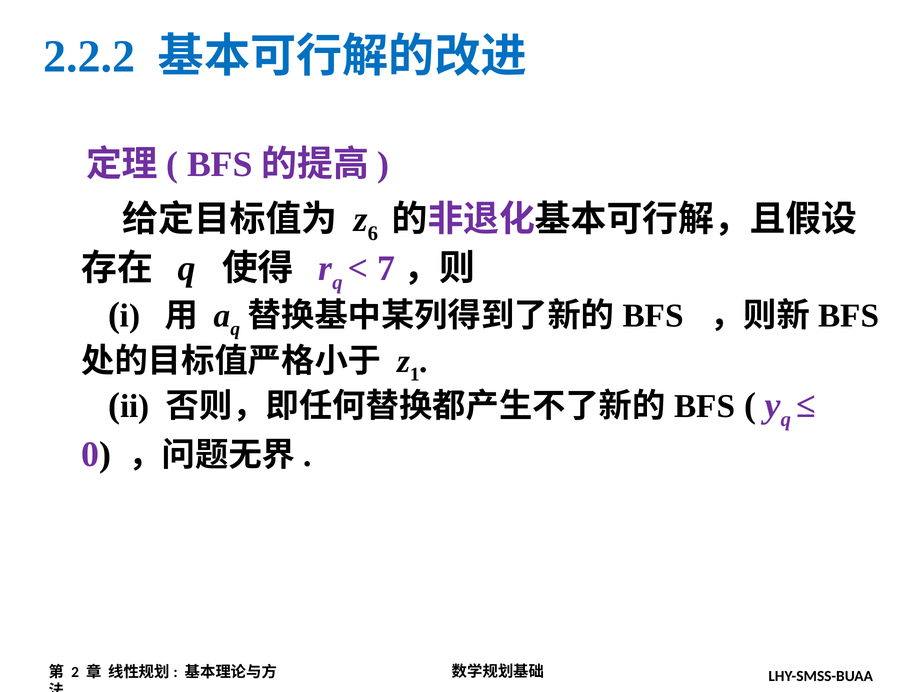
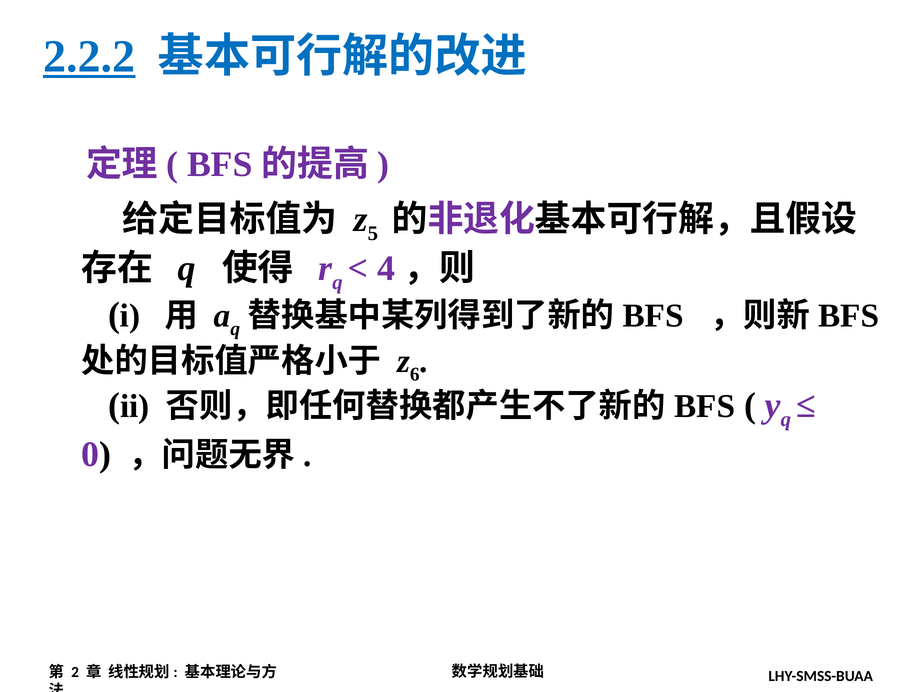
2.2.2 underline: none -> present
6: 6 -> 5
7: 7 -> 4
1: 1 -> 6
